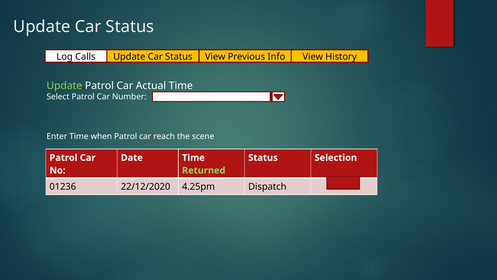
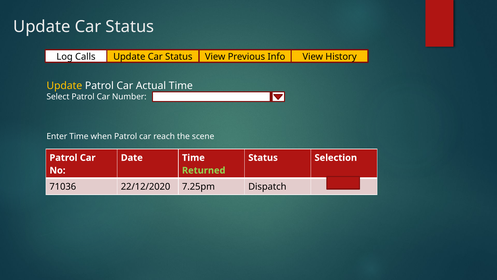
Update at (64, 85) colour: light green -> yellow
01236: 01236 -> 71036
4.25pm: 4.25pm -> 7.25pm
